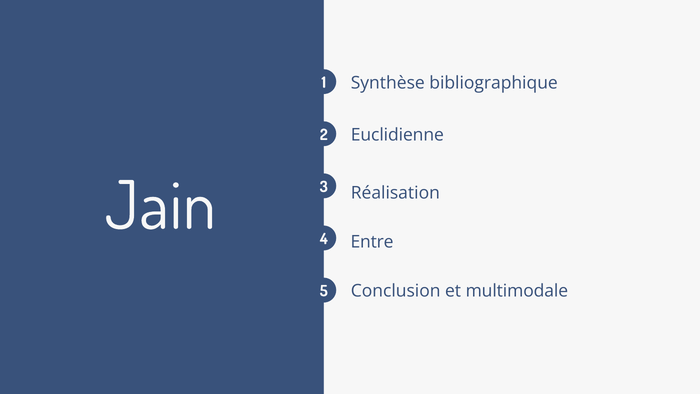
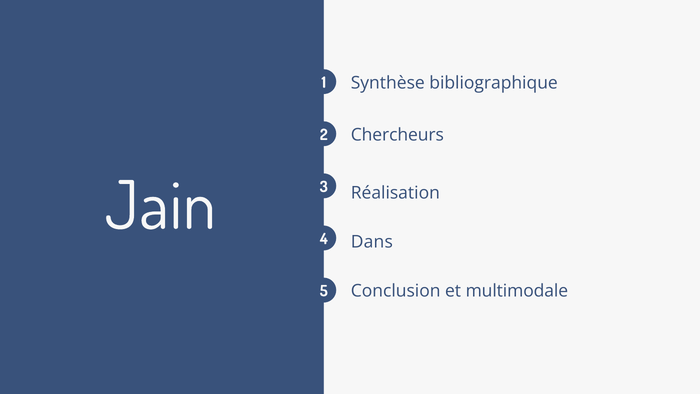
Euclidienne: Euclidienne -> Chercheurs
Entre: Entre -> Dans
